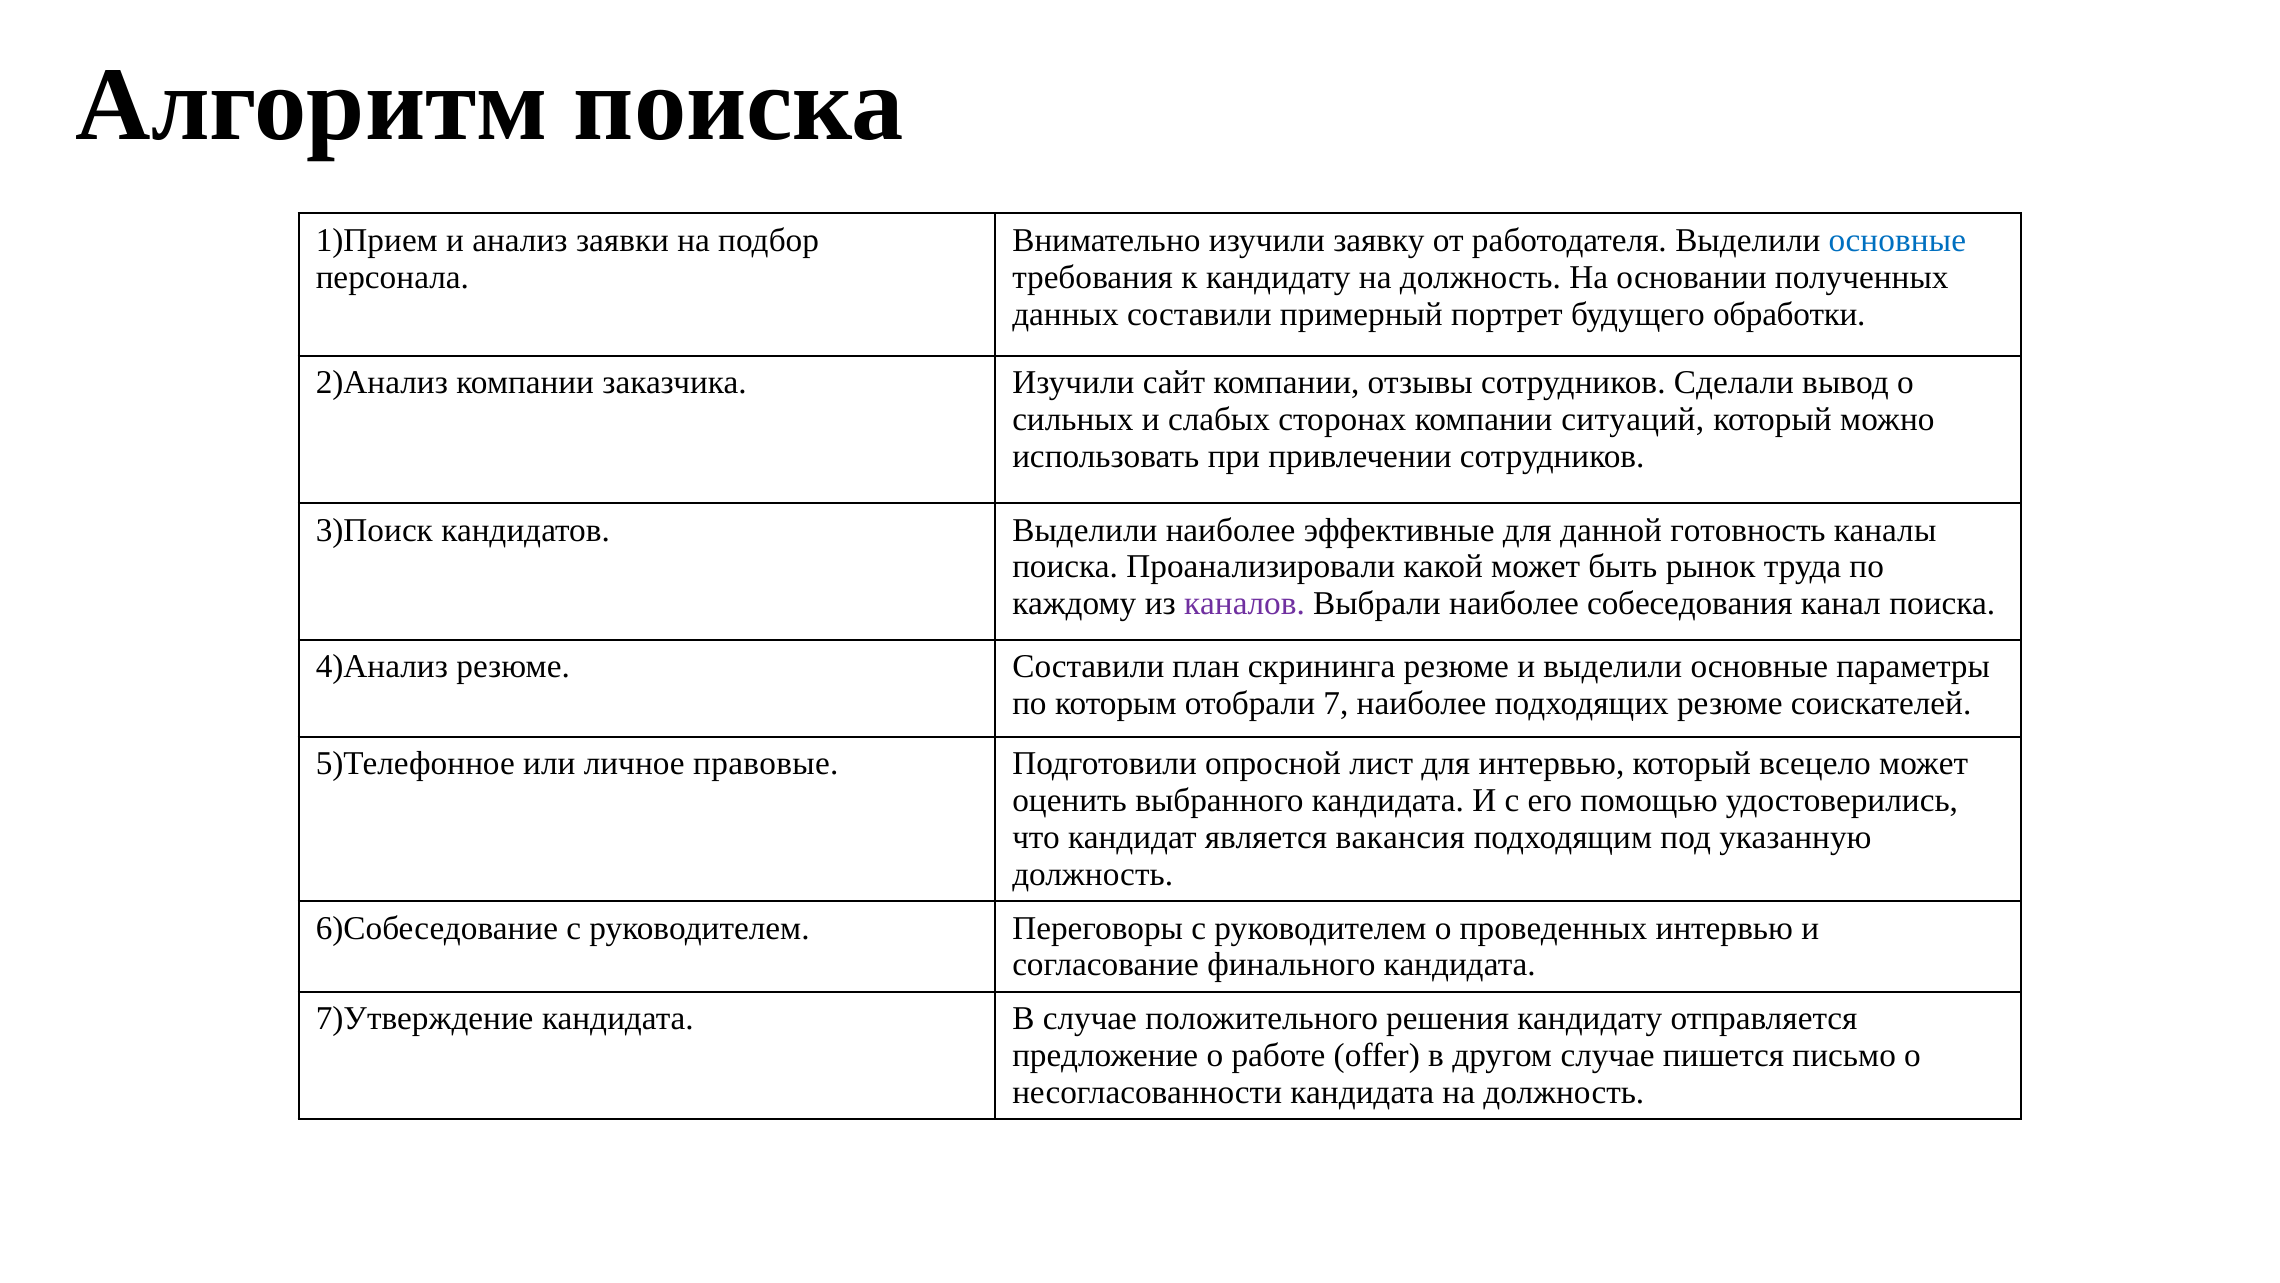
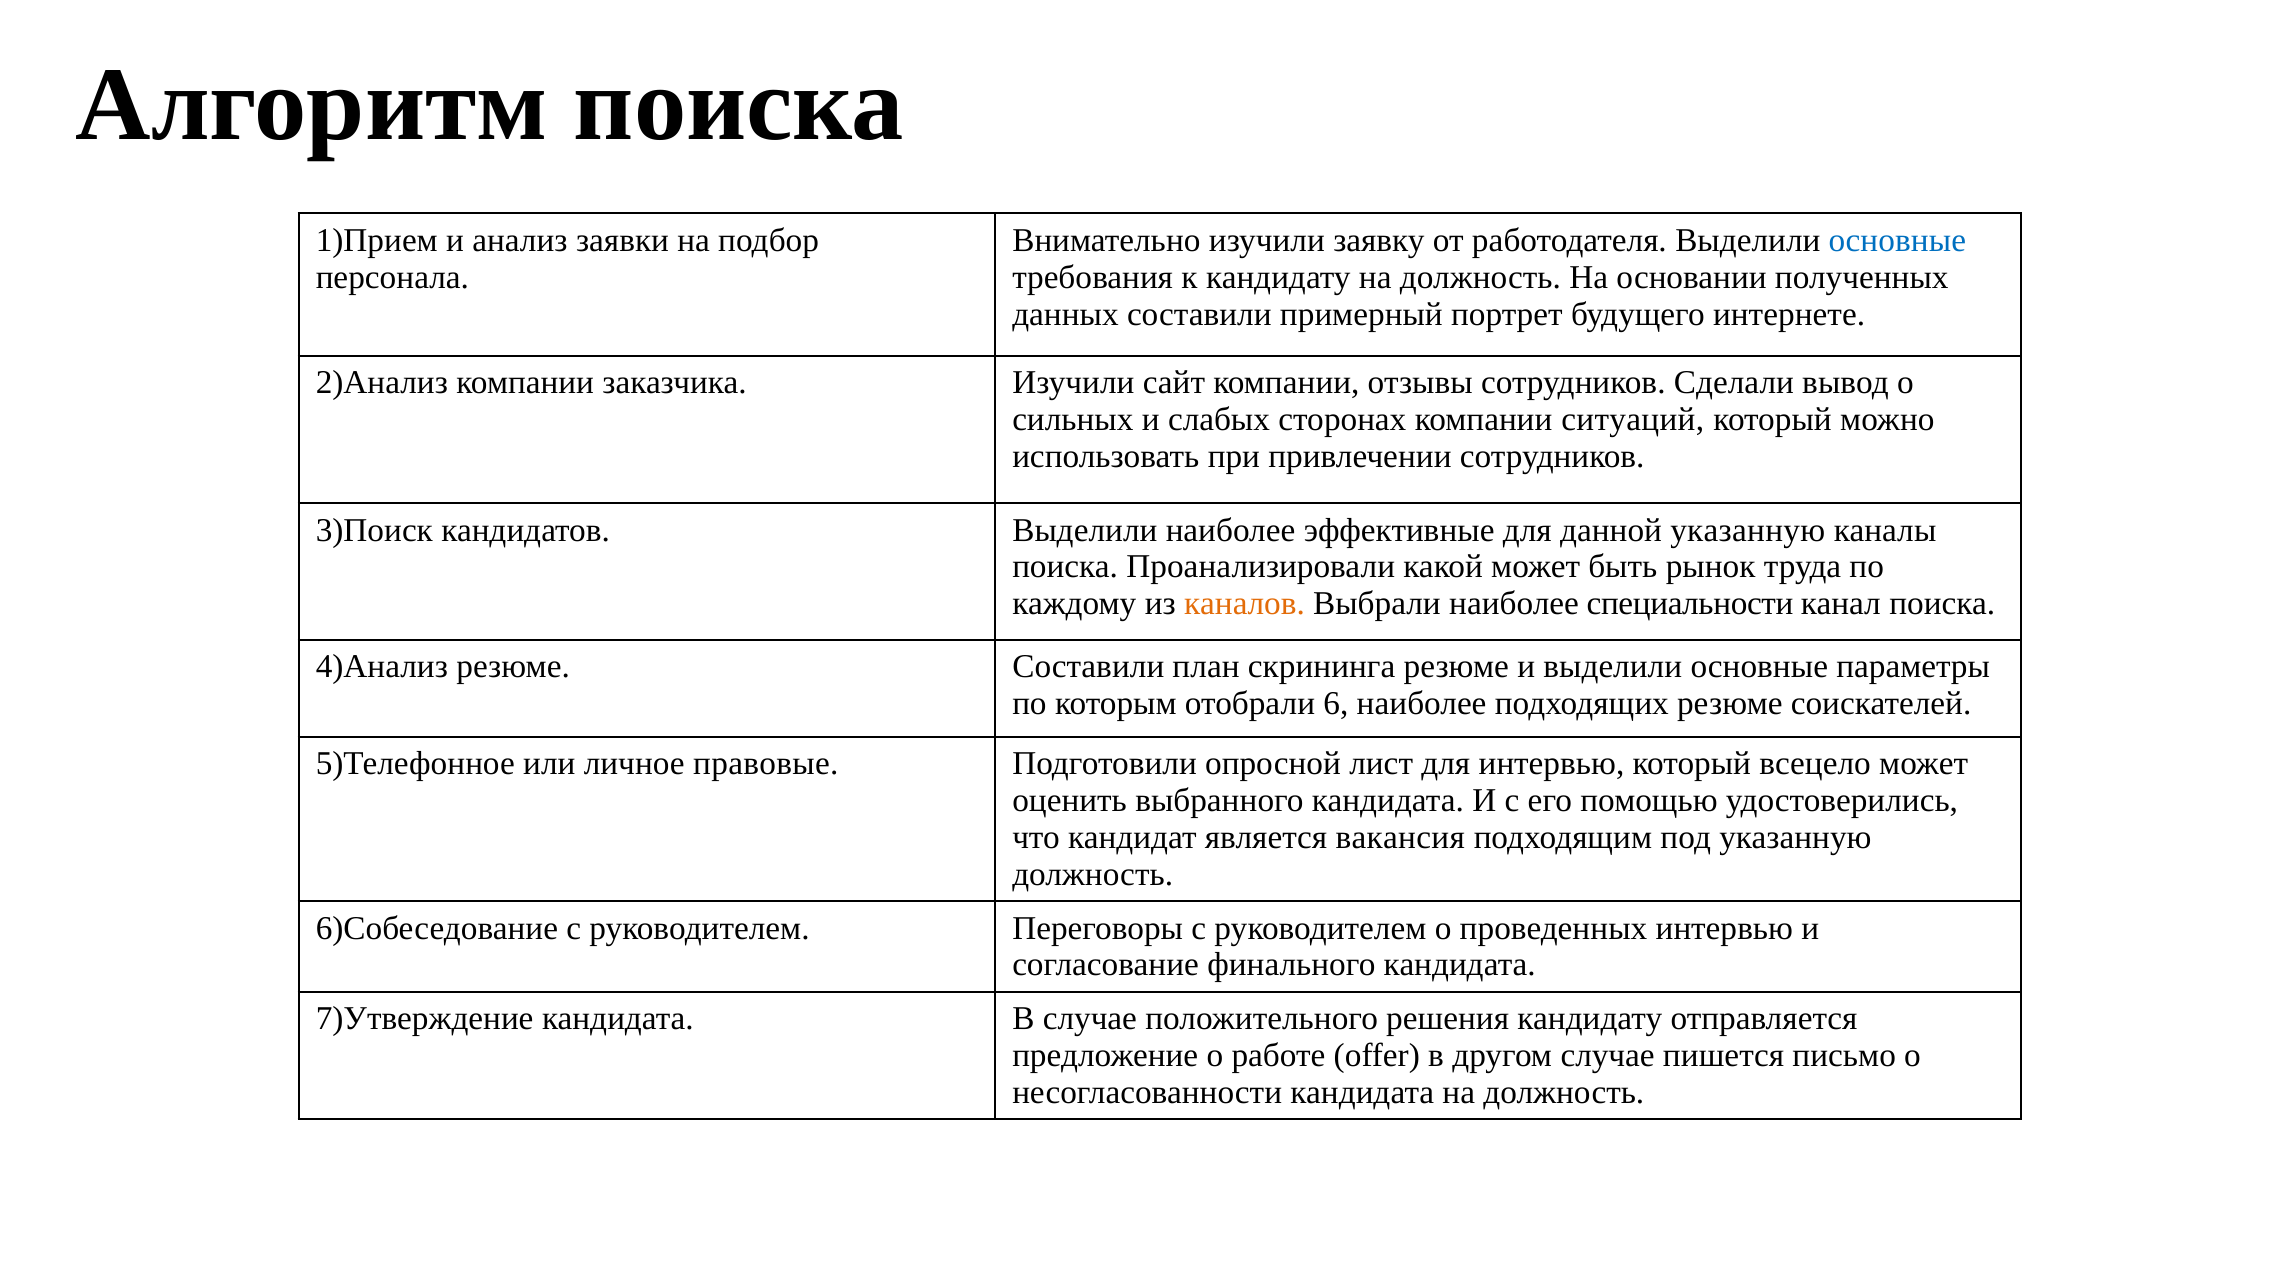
обработки: обработки -> интернете
данной готовность: готовность -> указанную
каналов colour: purple -> orange
собеседования: собеседования -> специальности
7: 7 -> 6
